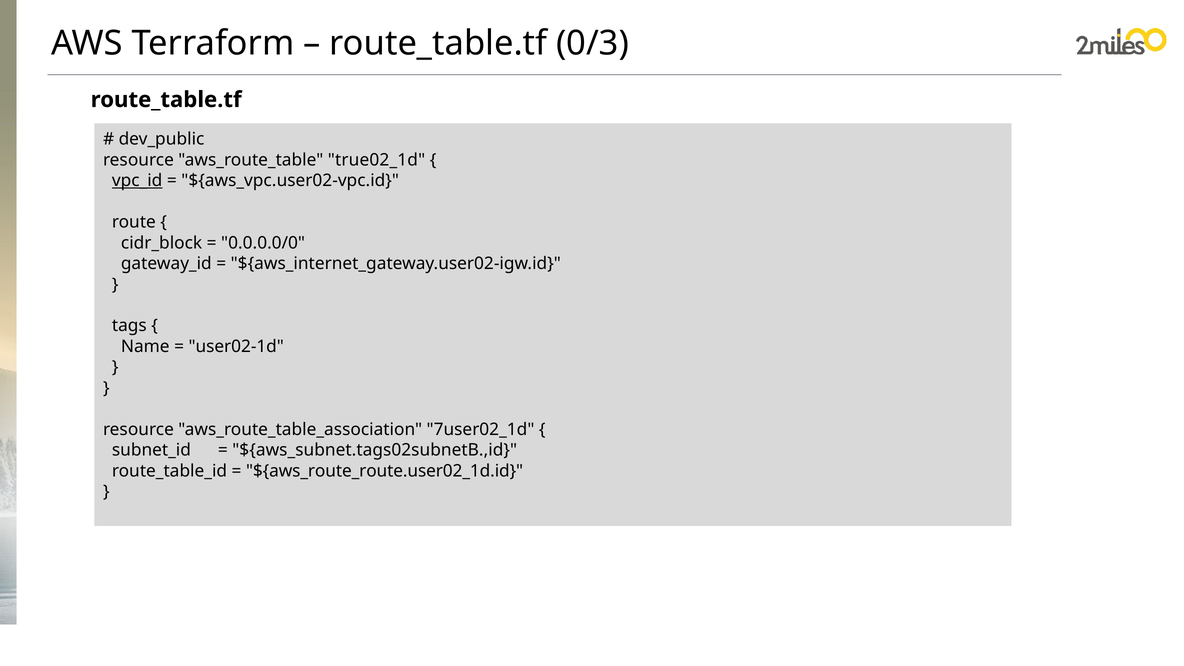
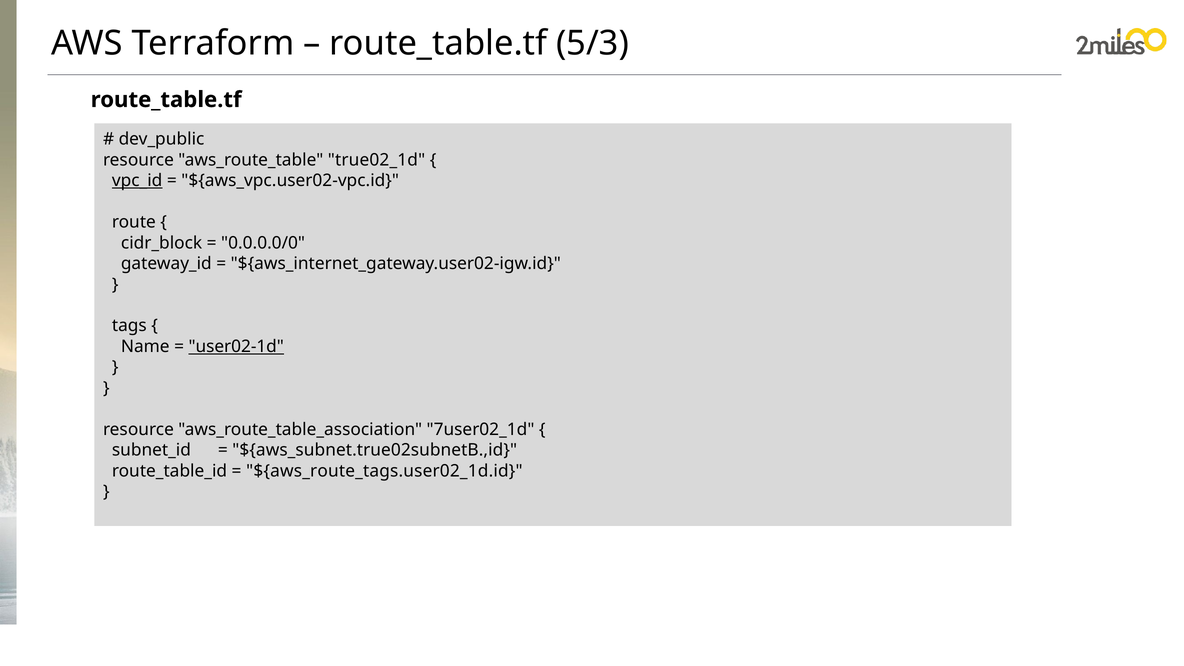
0/3: 0/3 -> 5/3
user02-1d underline: none -> present
${aws_subnet.tags02subnetB.,id: ${aws_subnet.tags02subnetB.,id -> ${aws_subnet.true02subnetB.,id
${aws_route_route.user02_1d.id: ${aws_route_route.user02_1d.id -> ${aws_route_tags.user02_1d.id
